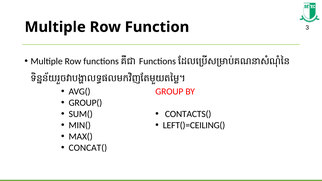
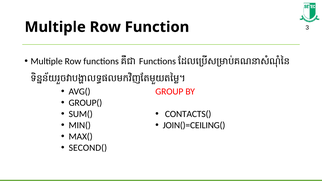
LEFT()=CEILING(: LEFT()=CEILING( -> JOIN()=CEILING(
CONCAT(: CONCAT( -> SECOND(
